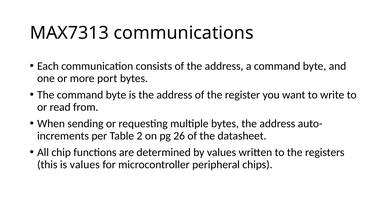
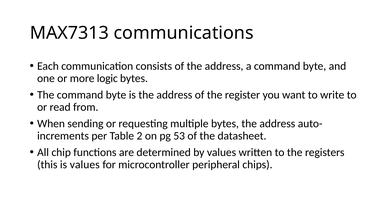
port: port -> logic
26: 26 -> 53
